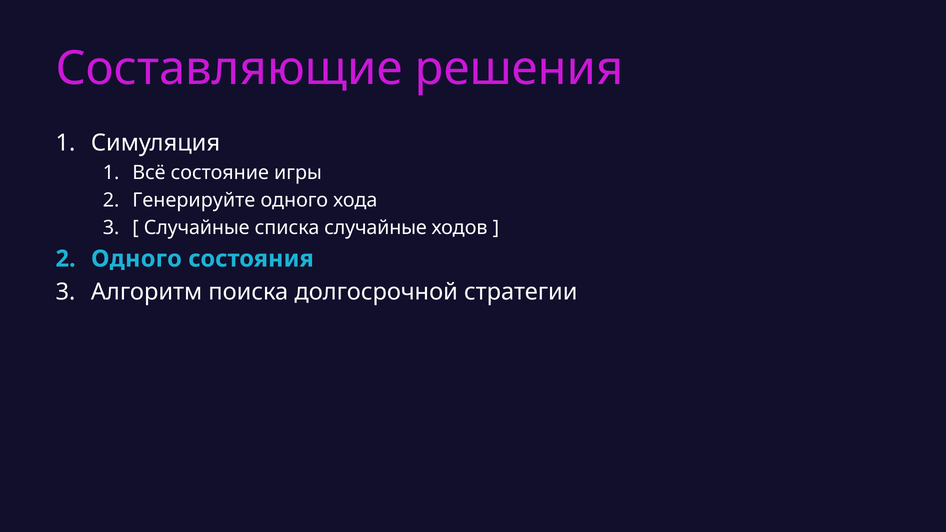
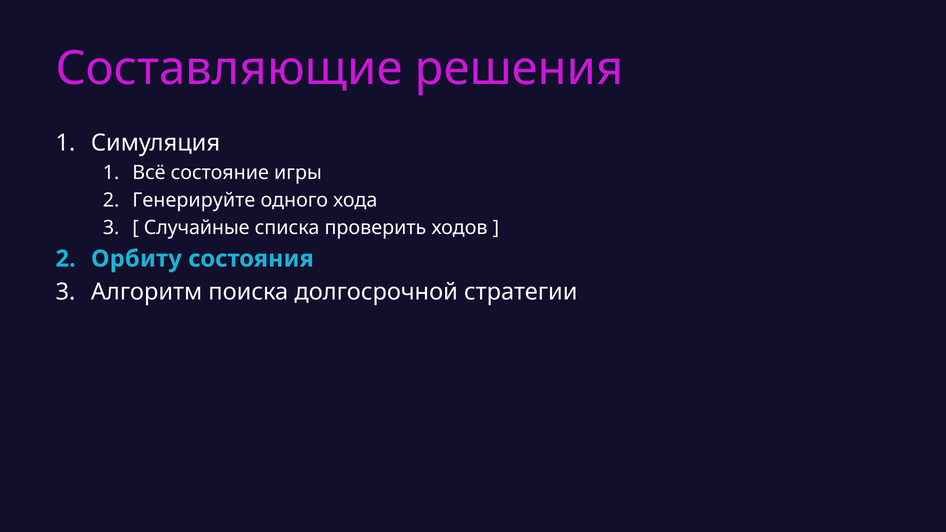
списка случайные: случайные -> проверить
Одного at (136, 259): Одного -> Орбиту
